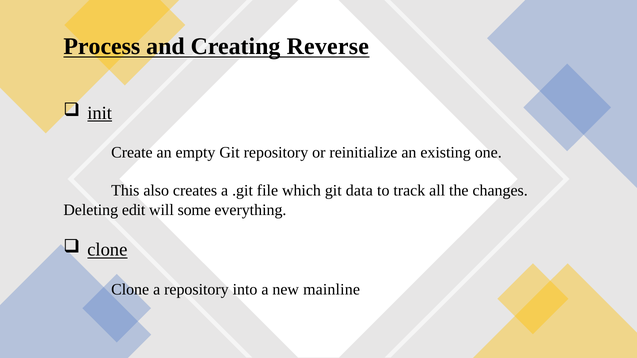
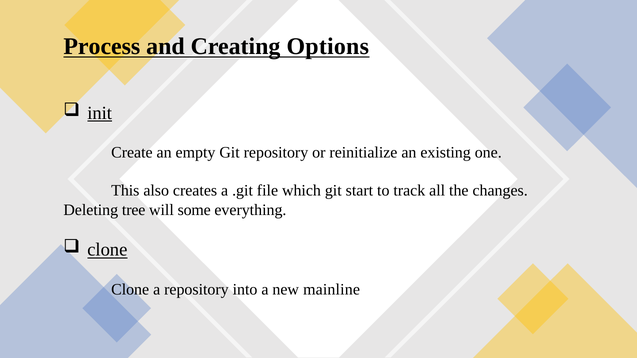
Reverse: Reverse -> Options
data: data -> start
edit: edit -> tree
